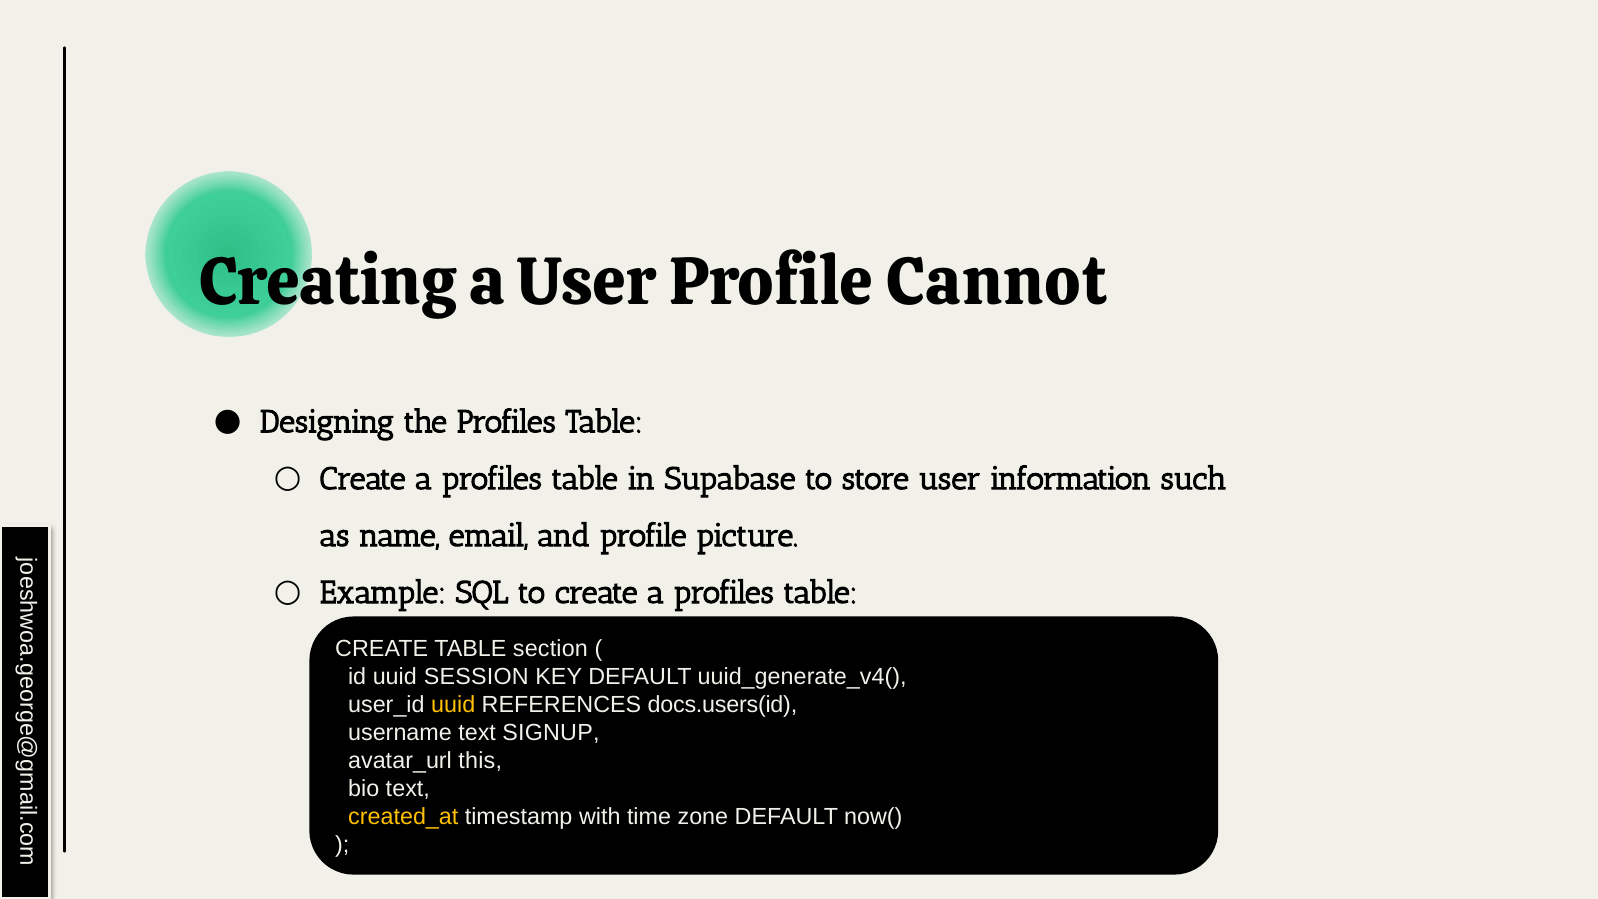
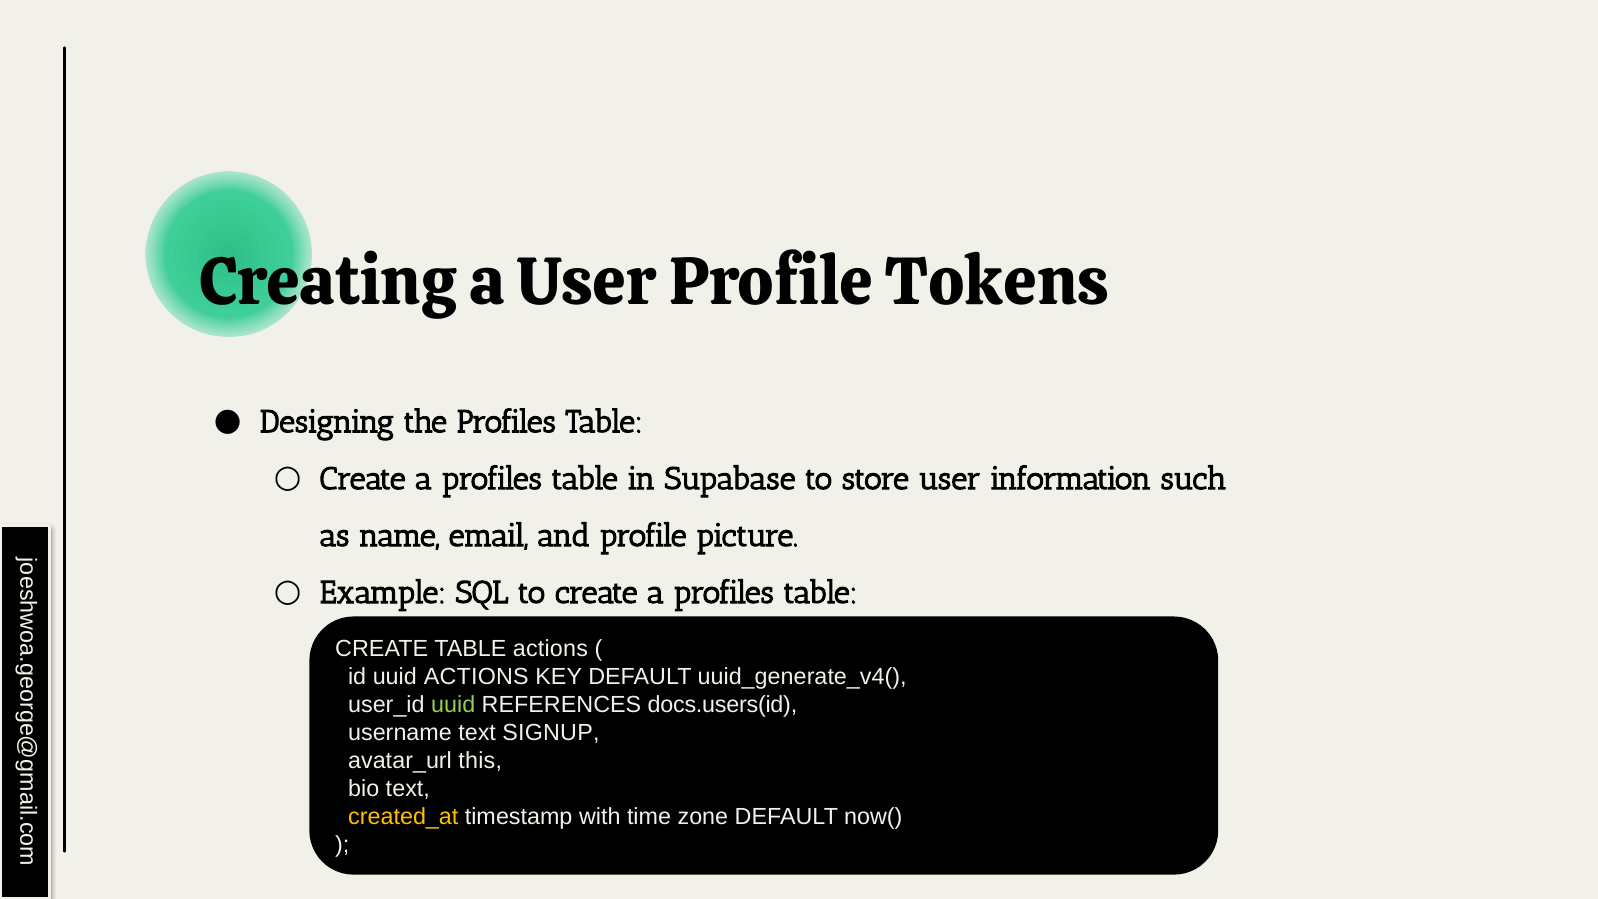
Cannot: Cannot -> Tokens
TABLE section: section -> actions
uuid SESSION: SESSION -> ACTIONS
uuid at (453, 705) colour: yellow -> light green
